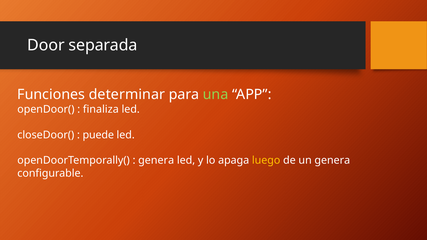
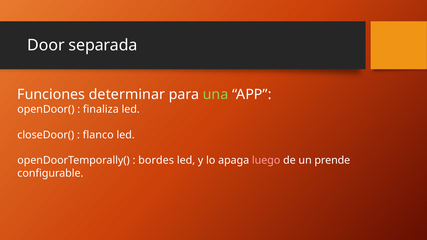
puede: puede -> flanco
genera at (156, 161): genera -> bordes
luego colour: yellow -> pink
un genera: genera -> prende
